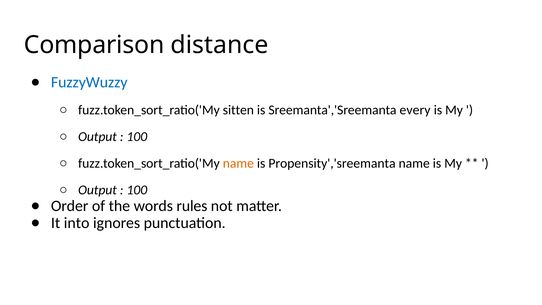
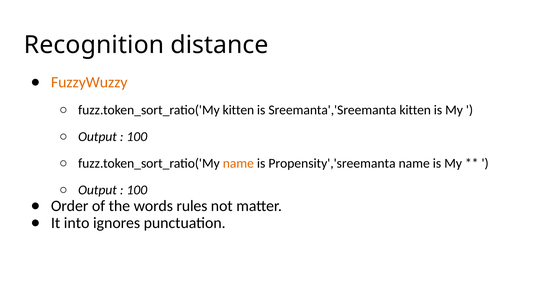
Comparison: Comparison -> Recognition
FuzzyWuzzy colour: blue -> orange
fuzz.token_sort_ratio('My sitten: sitten -> kitten
Sreemanta','Sreemanta every: every -> kitten
